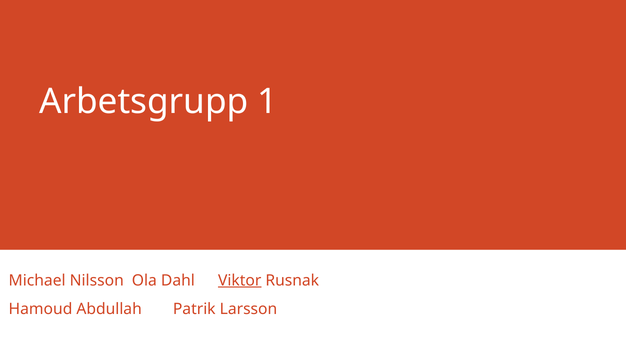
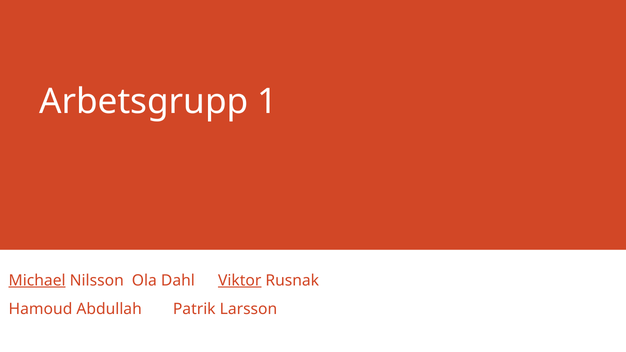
Michael underline: none -> present
